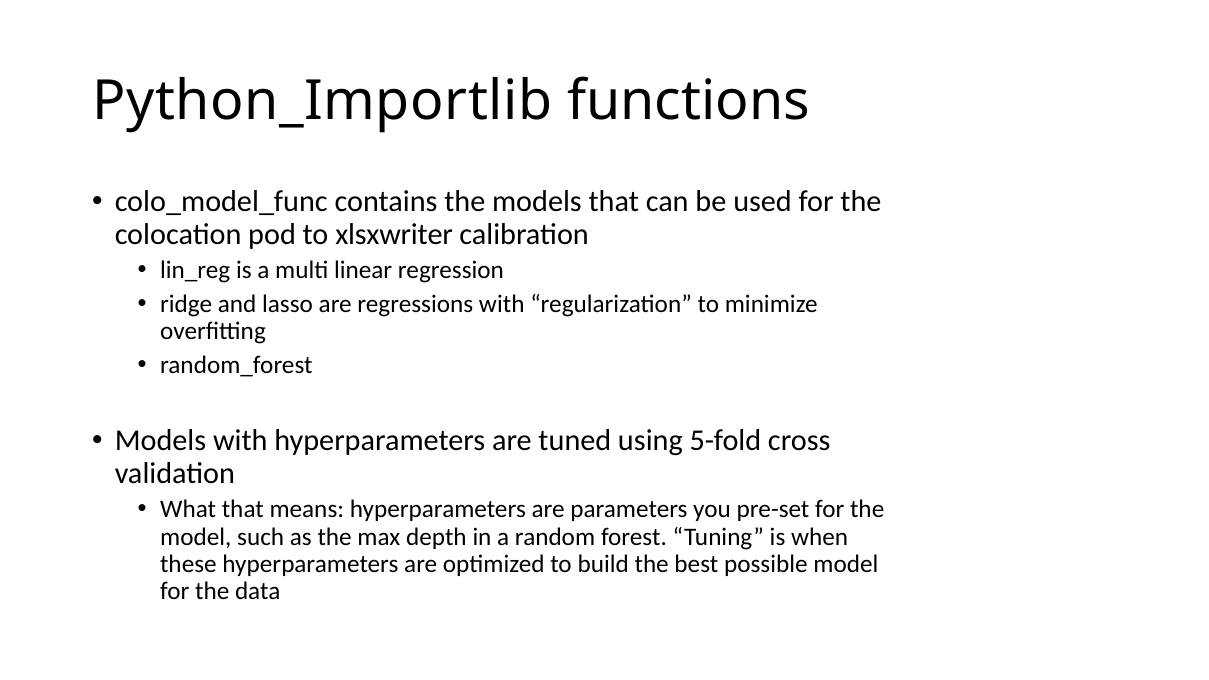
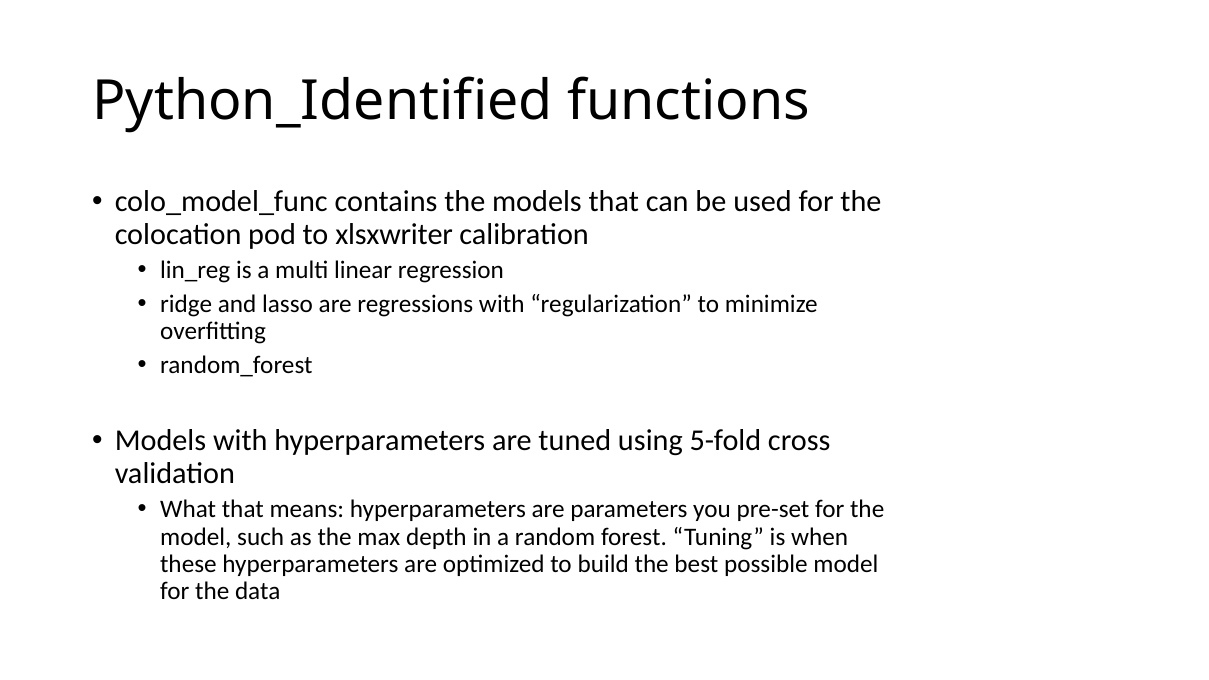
Python_Importlib: Python_Importlib -> Python_Identified
